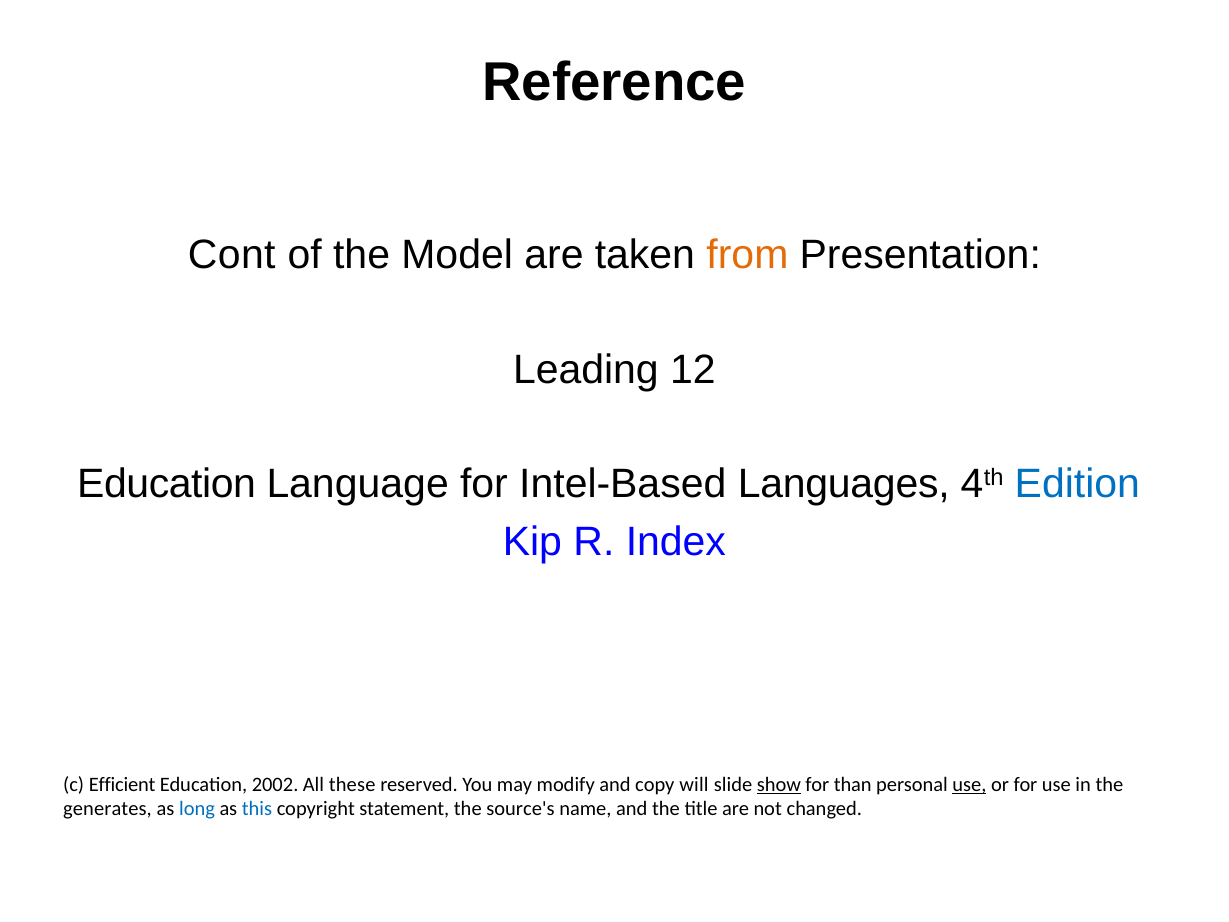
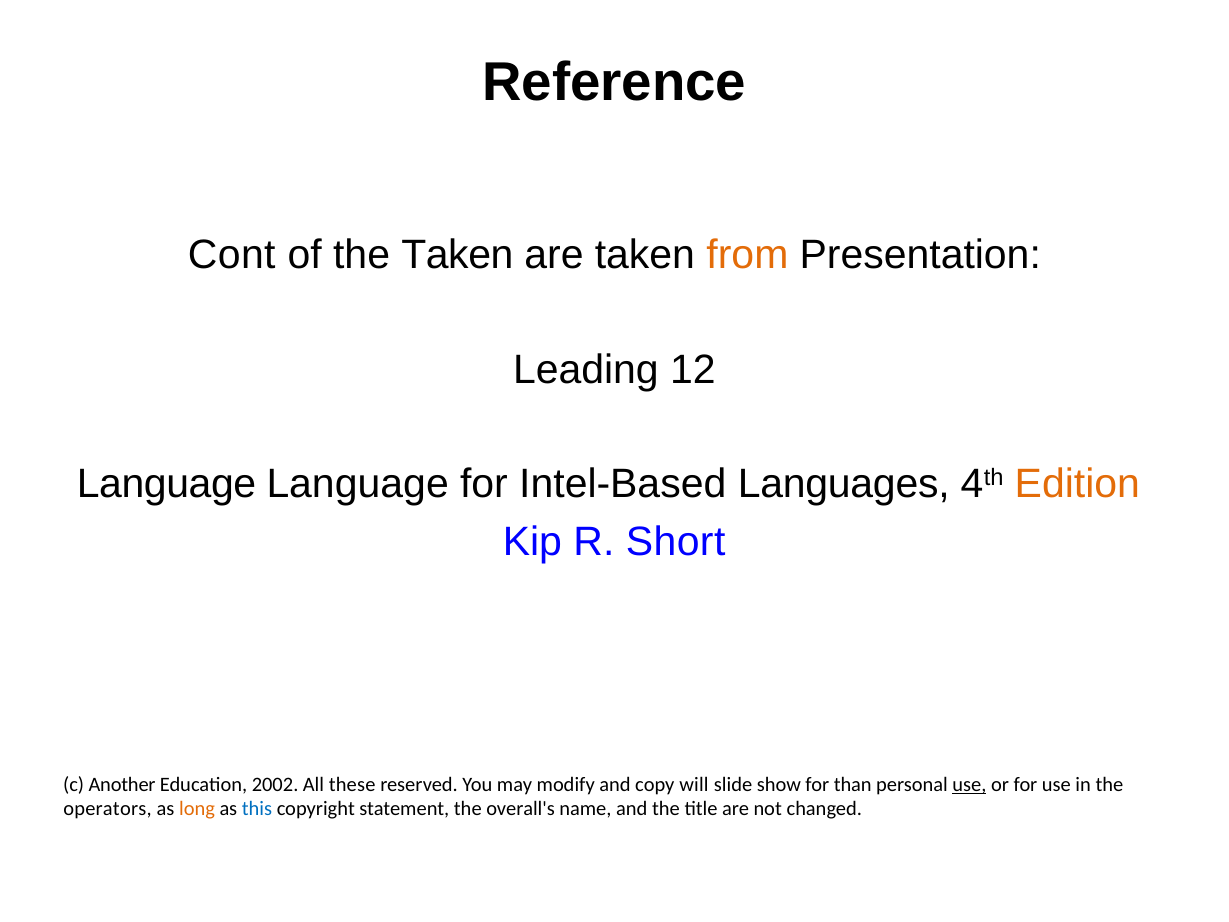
the Model: Model -> Taken
Education at (167, 484): Education -> Language
Edition colour: blue -> orange
Index: Index -> Short
Efficient: Efficient -> Another
show underline: present -> none
generates: generates -> operators
long colour: blue -> orange
source's: source's -> overall's
